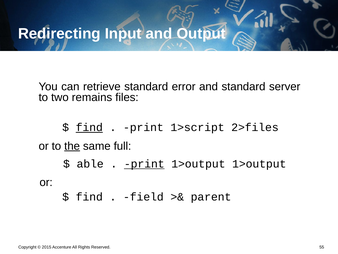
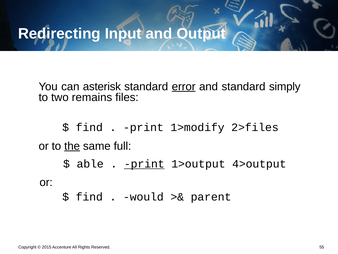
retrieve: retrieve -> asterisk
error underline: none -> present
server: server -> simply
find at (89, 127) underline: present -> none
1>script: 1>script -> 1>modify
1>output 1>output: 1>output -> 4>output
field: field -> would
